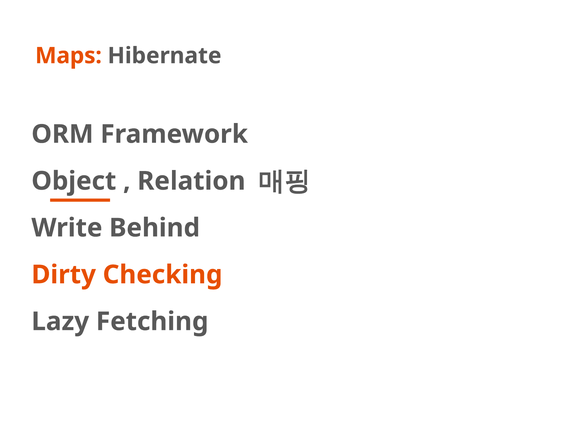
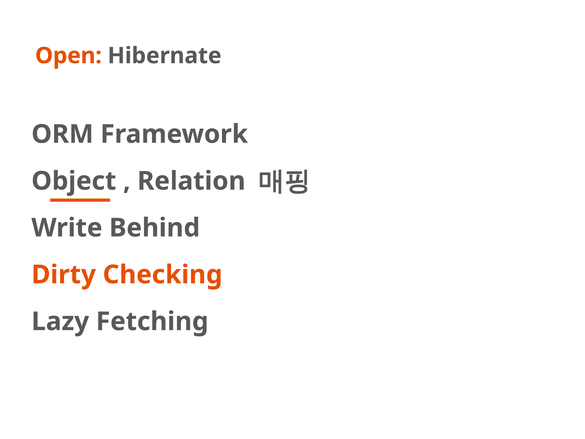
Maps: Maps -> Open
